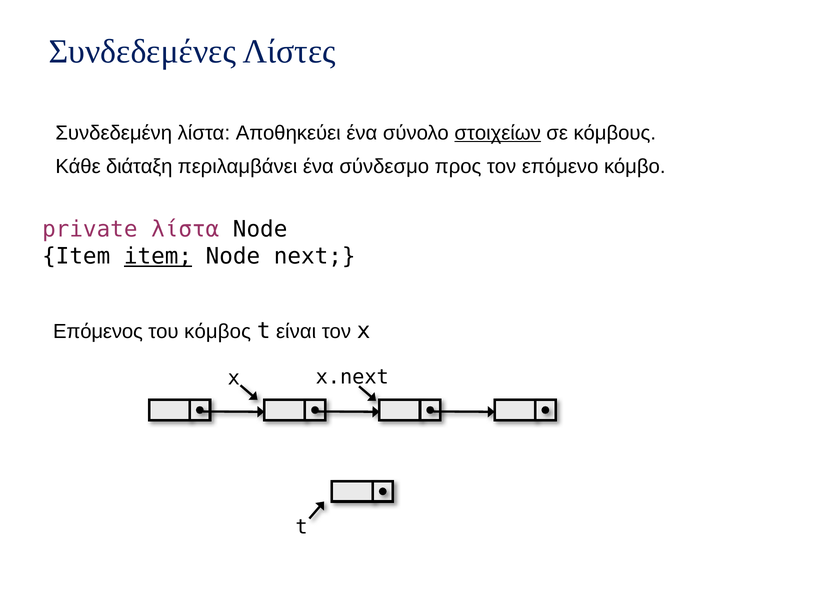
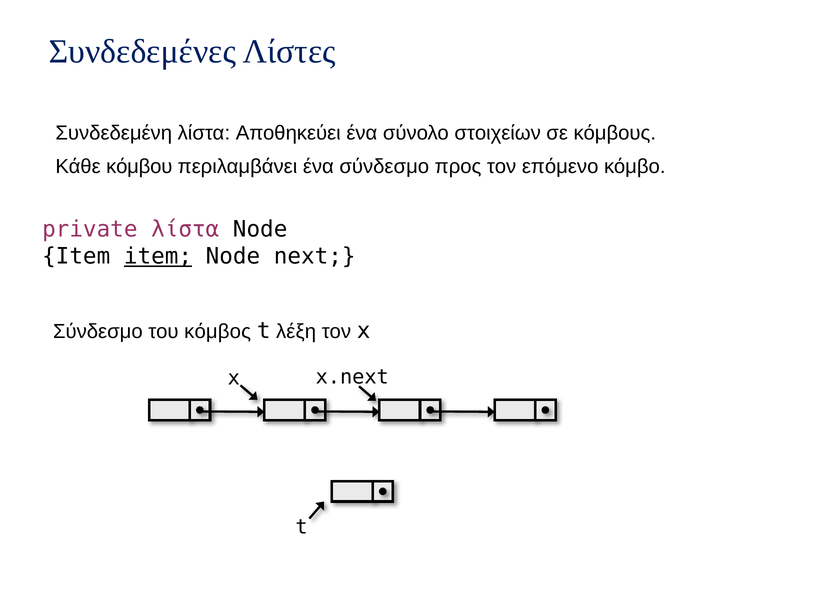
στοιχείων underline: present -> none
διάταξη: διάταξη -> κόμβου
Επόμενος at (98, 332): Επόμενος -> Σύνδεσμο
είναι: είναι -> λέξη
